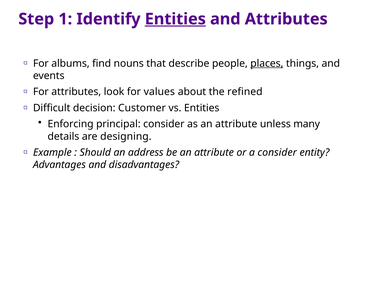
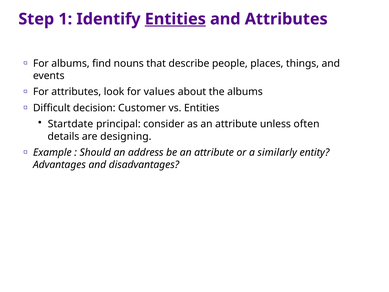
places underline: present -> none
the refined: refined -> albums
Enforcing: Enforcing -> Startdate
many: many -> often
a consider: consider -> similarly
